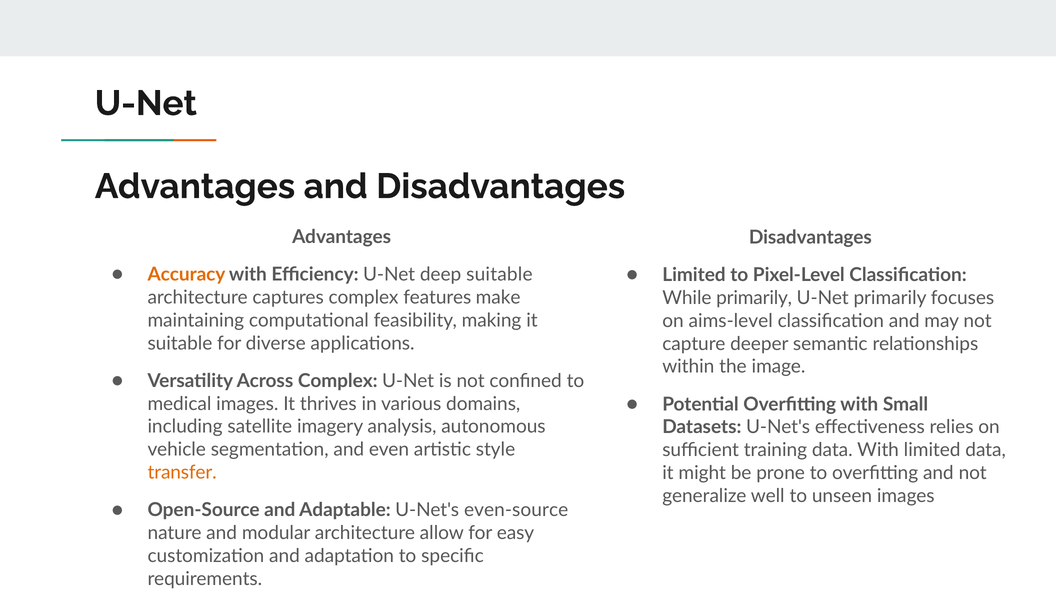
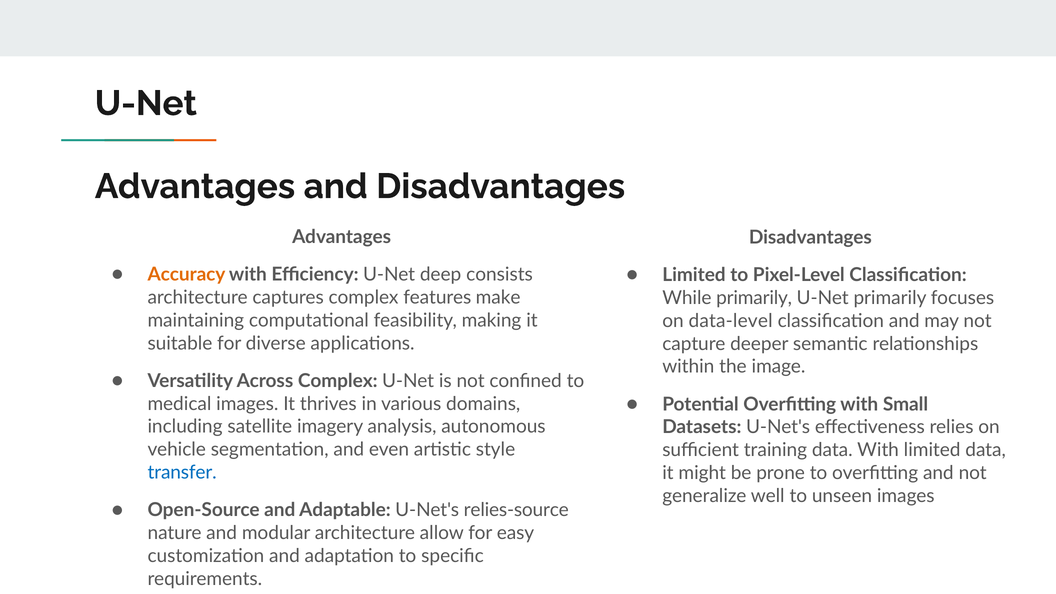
deep suitable: suitable -> consists
aims-level: aims-level -> data-level
transfer colour: orange -> blue
even-source: even-source -> relies-source
